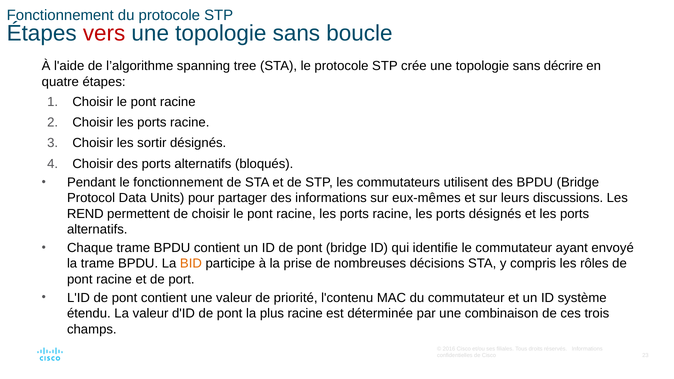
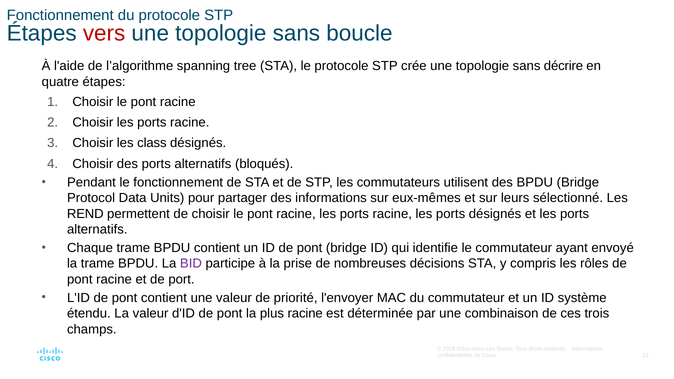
sortir: sortir -> class
discussions: discussions -> sélectionné
BID colour: orange -> purple
l'contenu: l'contenu -> l'envoyer
